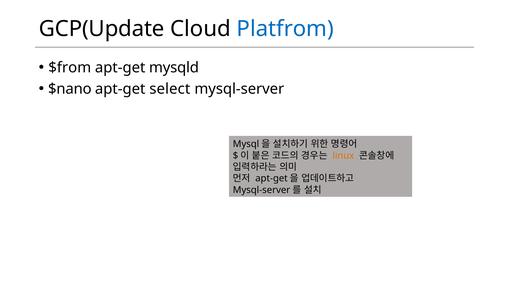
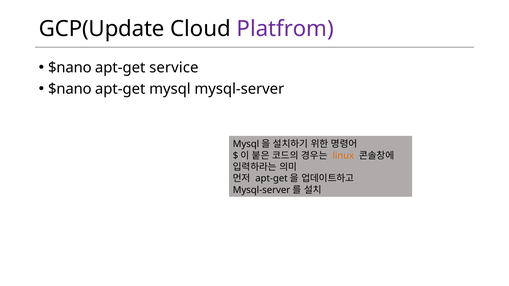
Platfrom colour: blue -> purple
$from at (70, 68): $from -> $nano
mysqld: mysqld -> service
select: select -> mysql
